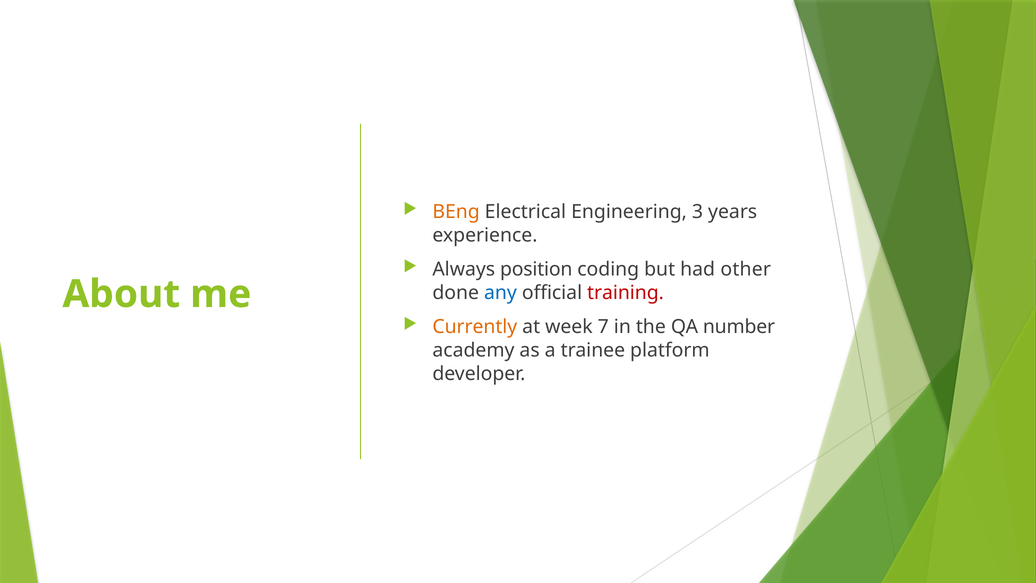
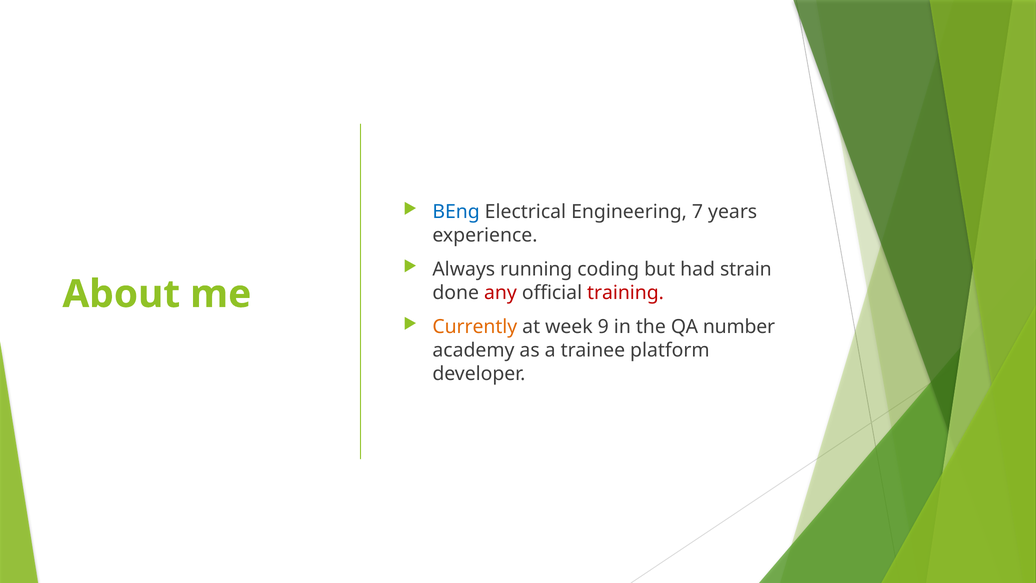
BEng colour: orange -> blue
3: 3 -> 7
position: position -> running
other: other -> strain
any colour: blue -> red
7: 7 -> 9
